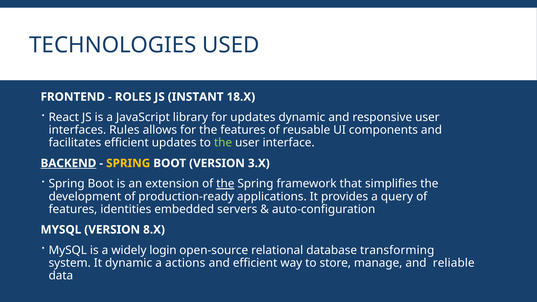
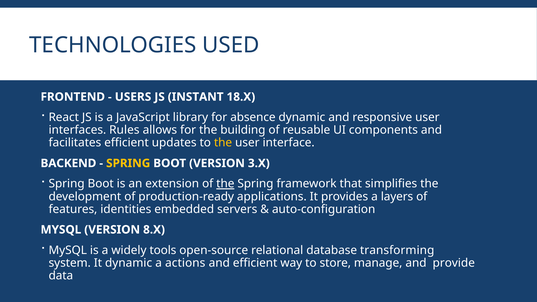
ROLES: ROLES -> USERS
for updates: updates -> absence
the features: features -> building
the at (223, 143) colour: light green -> yellow
BACKEND underline: present -> none
query: query -> layers
login: login -> tools
reliable: reliable -> provide
